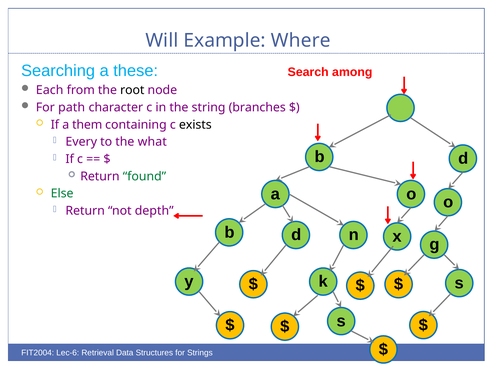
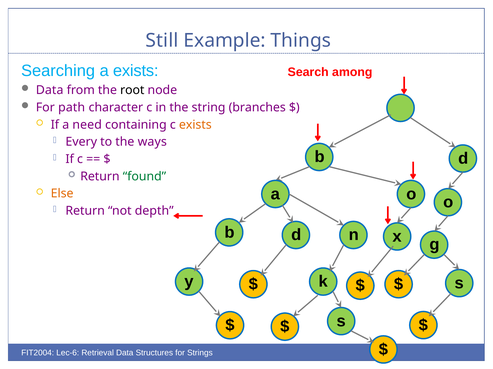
Will: Will -> Still
Where: Where -> Things
a these: these -> exists
Each at (50, 90): Each -> Data
them: them -> need
exists at (195, 125) colour: black -> orange
what: what -> ways
Else colour: green -> orange
